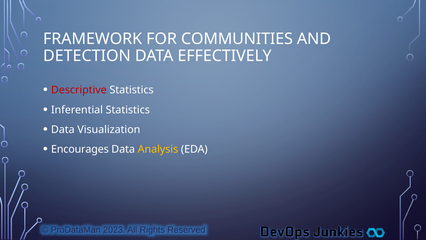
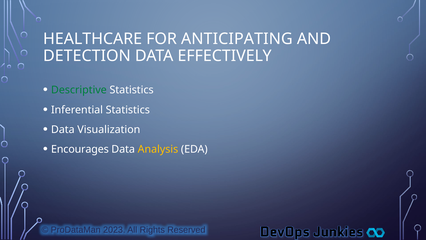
FRAMEWORK: FRAMEWORK -> HEALTHCARE
COMMUNITIES: COMMUNITIES -> ANTICIPATING
Descriptive colour: red -> green
